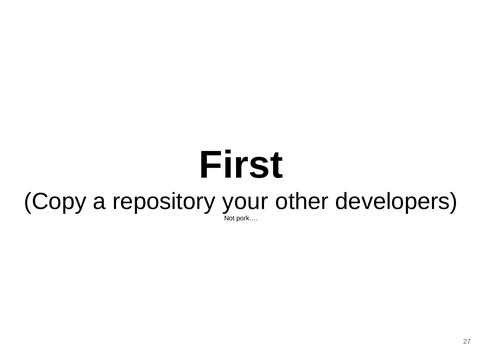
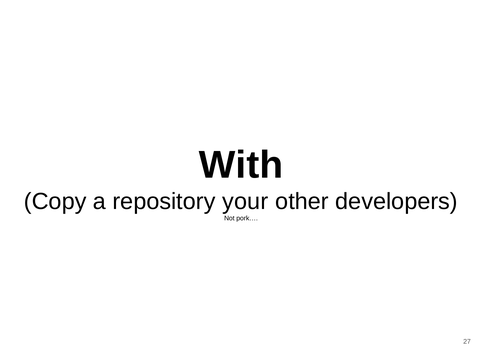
First: First -> With
